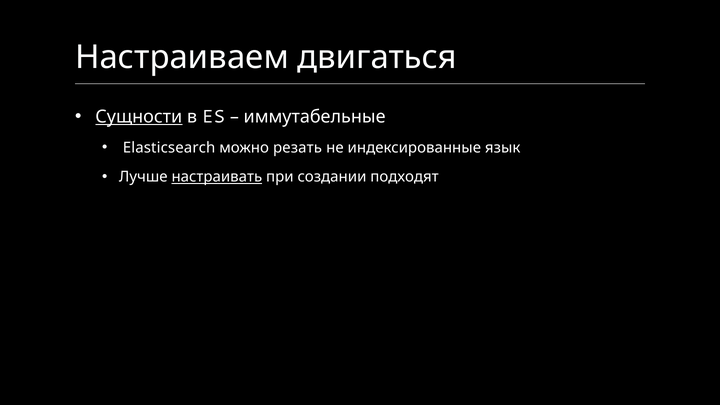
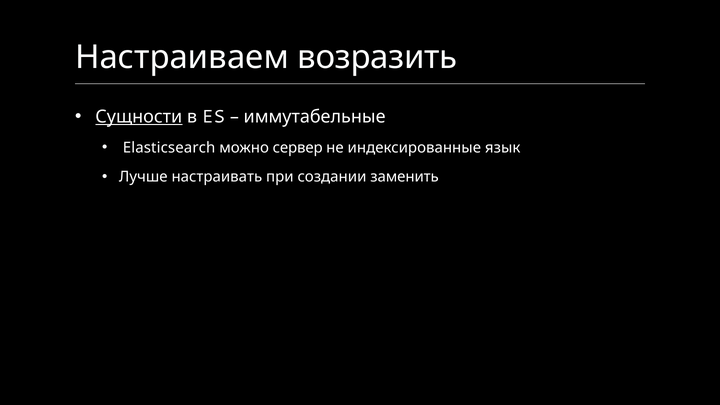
двигаться: двигаться -> возразить
резать: резать -> сервер
настраивать underline: present -> none
подходят: подходят -> заменить
